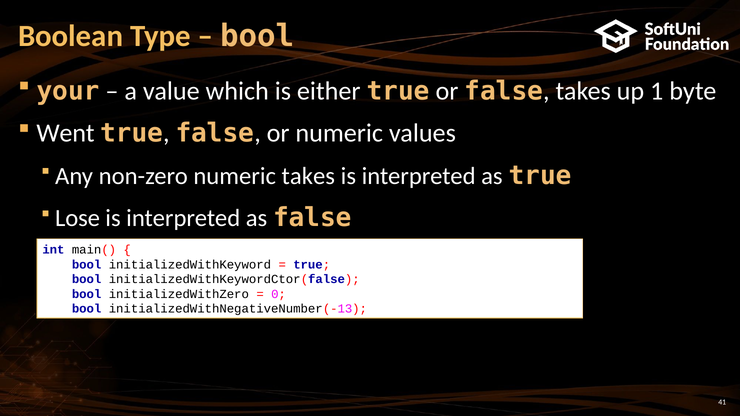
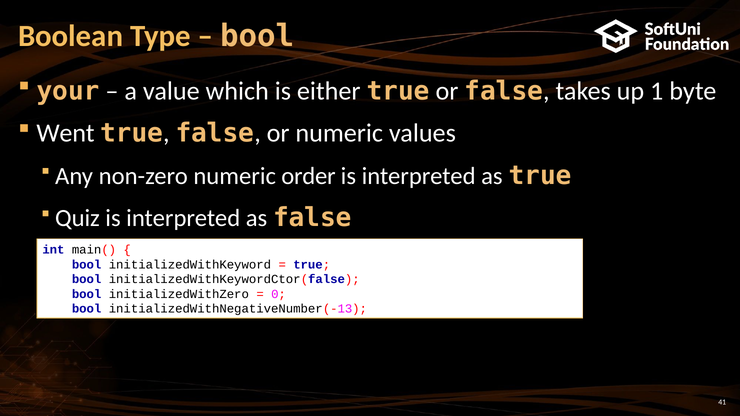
numeric takes: takes -> order
Lose: Lose -> Quiz
